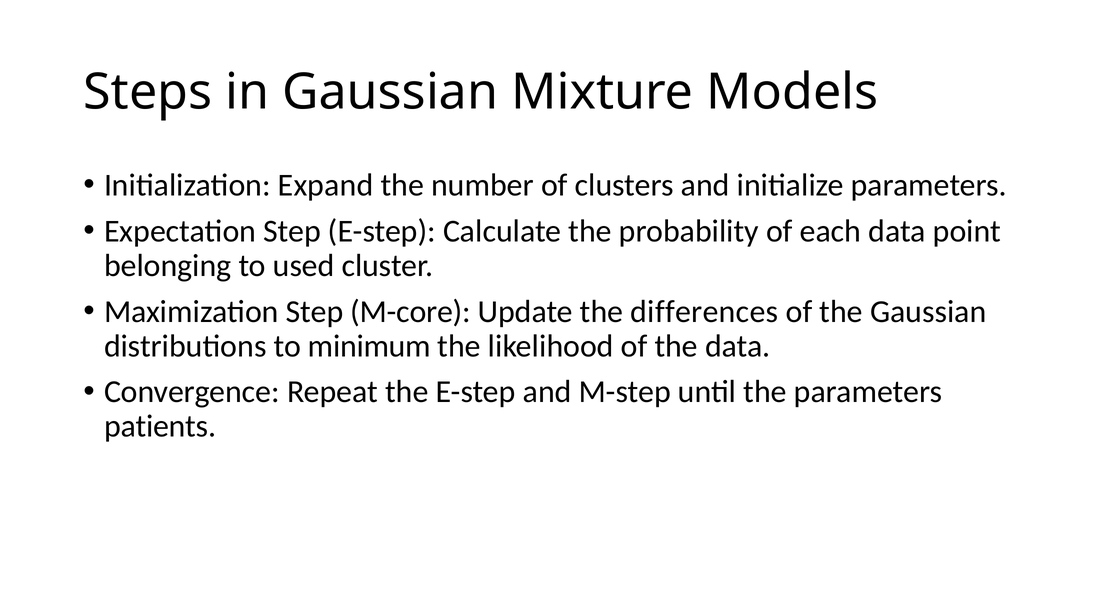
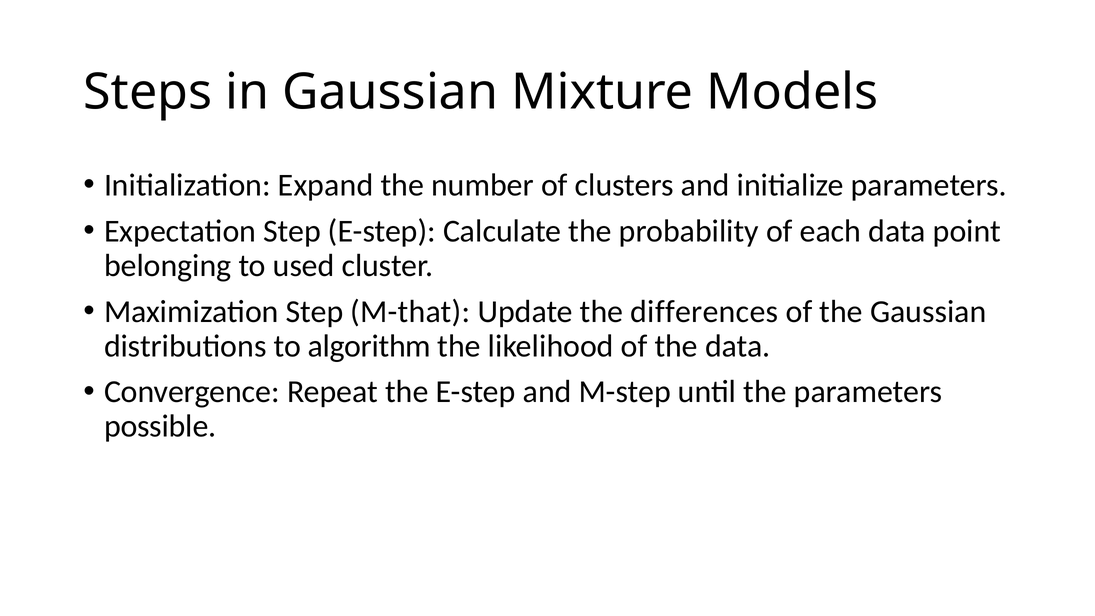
M-core: M-core -> M-that
minimum: minimum -> algorithm
patients: patients -> possible
